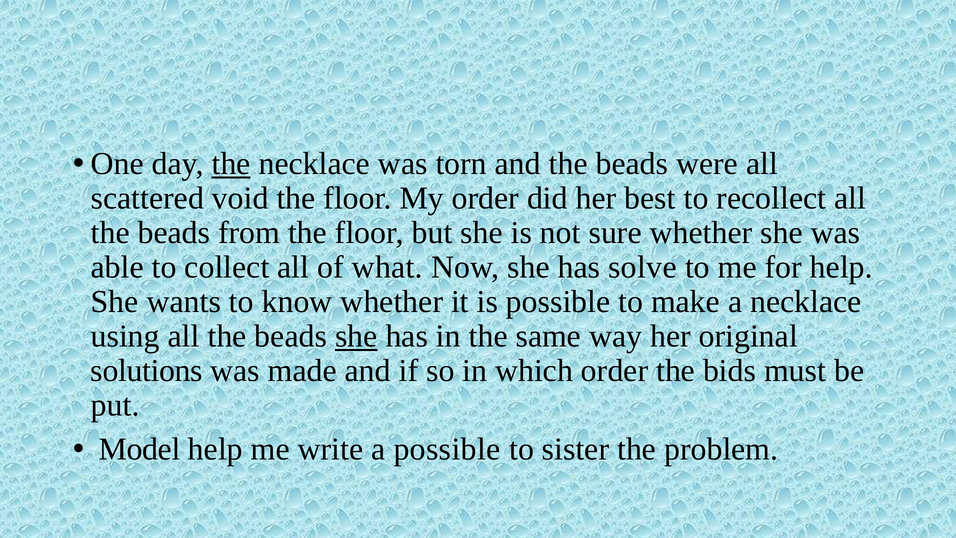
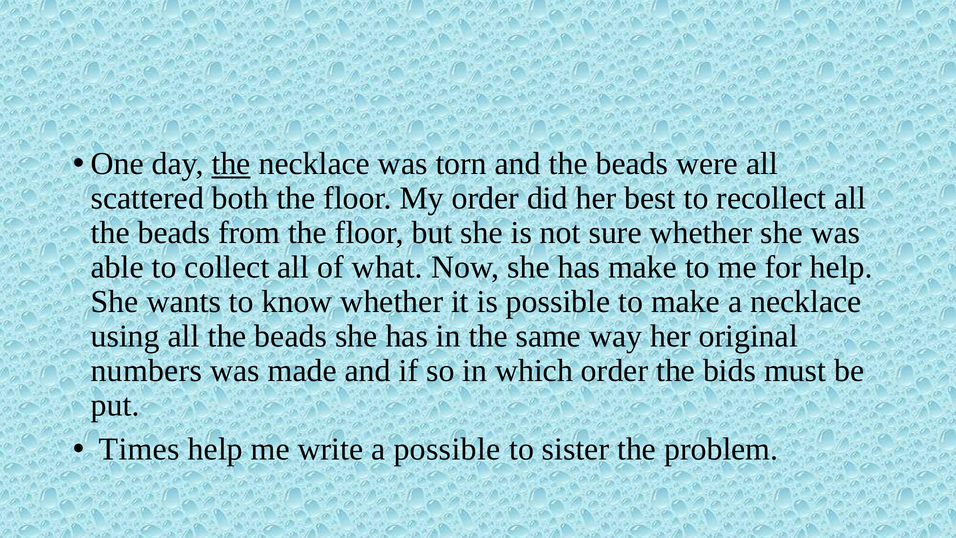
void: void -> both
has solve: solve -> make
she at (356, 336) underline: present -> none
solutions: solutions -> numbers
Model: Model -> Times
